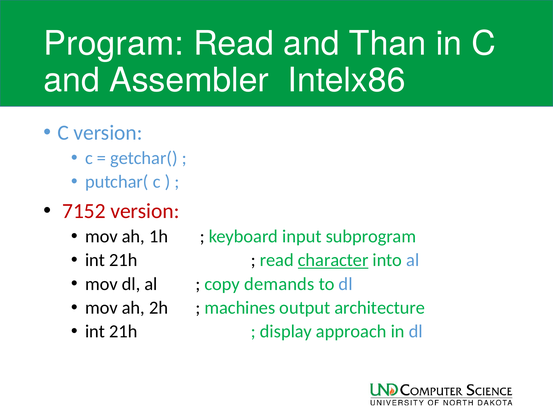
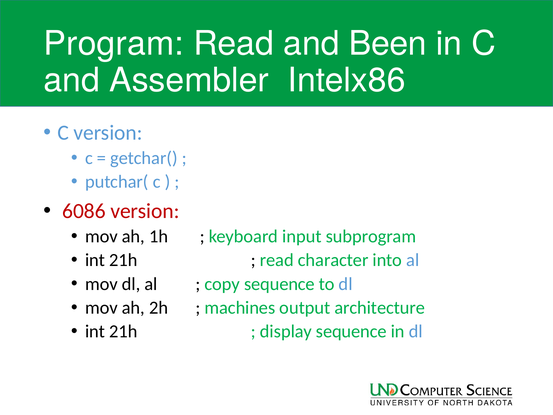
Than: Than -> Been
7152: 7152 -> 6086
character underline: present -> none
copy demands: demands -> sequence
display approach: approach -> sequence
